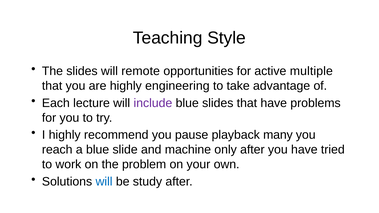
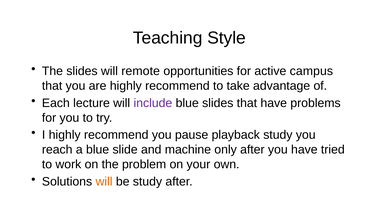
multiple: multiple -> campus
are highly engineering: engineering -> recommend
playback many: many -> study
will at (104, 182) colour: blue -> orange
